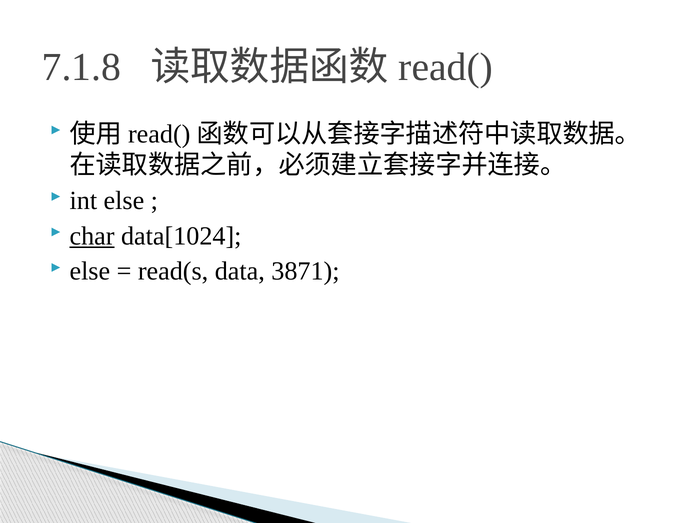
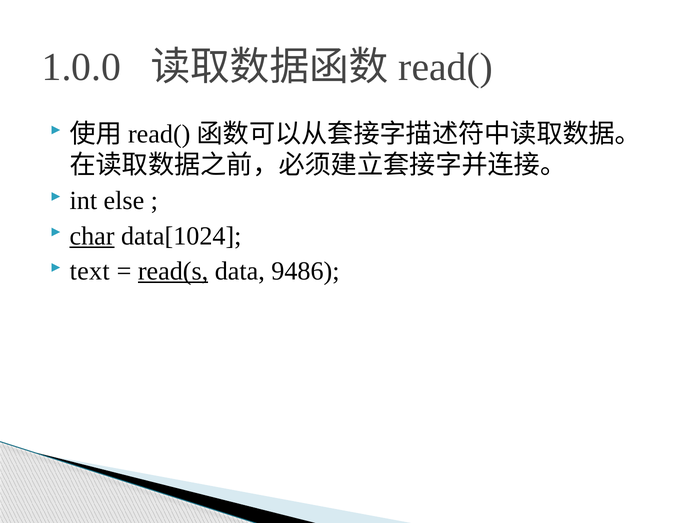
7.1.8: 7.1.8 -> 1.0.0
else at (90, 271): else -> text
read(s underline: none -> present
3871: 3871 -> 9486
